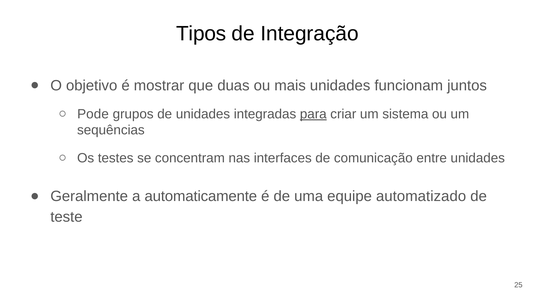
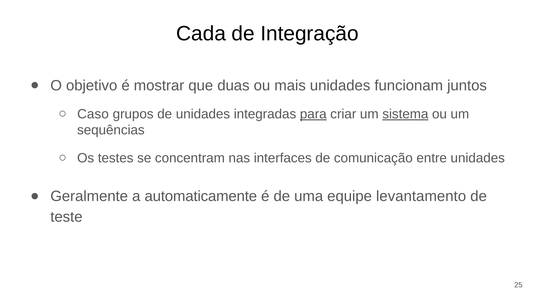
Tipos: Tipos -> Cada
Pode: Pode -> Caso
sistema underline: none -> present
automatizado: automatizado -> levantamento
